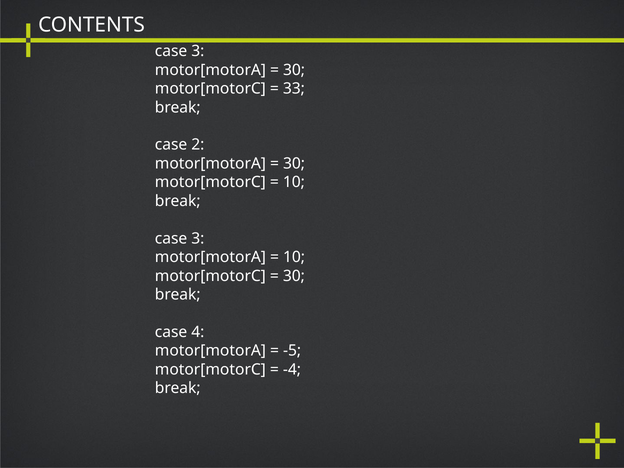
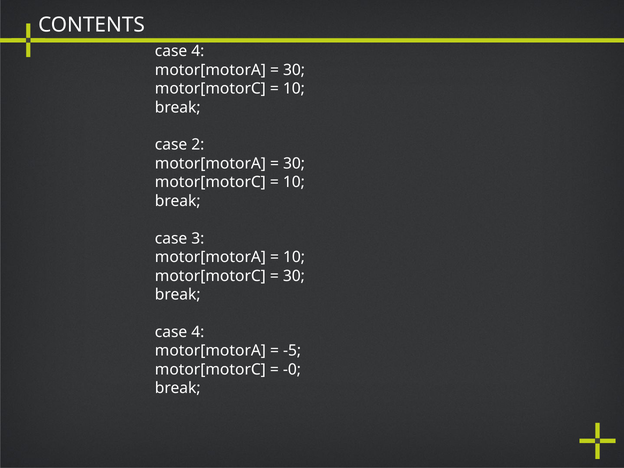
3 at (198, 51): 3 -> 4
33 at (294, 89): 33 -> 10
-4: -4 -> -0
